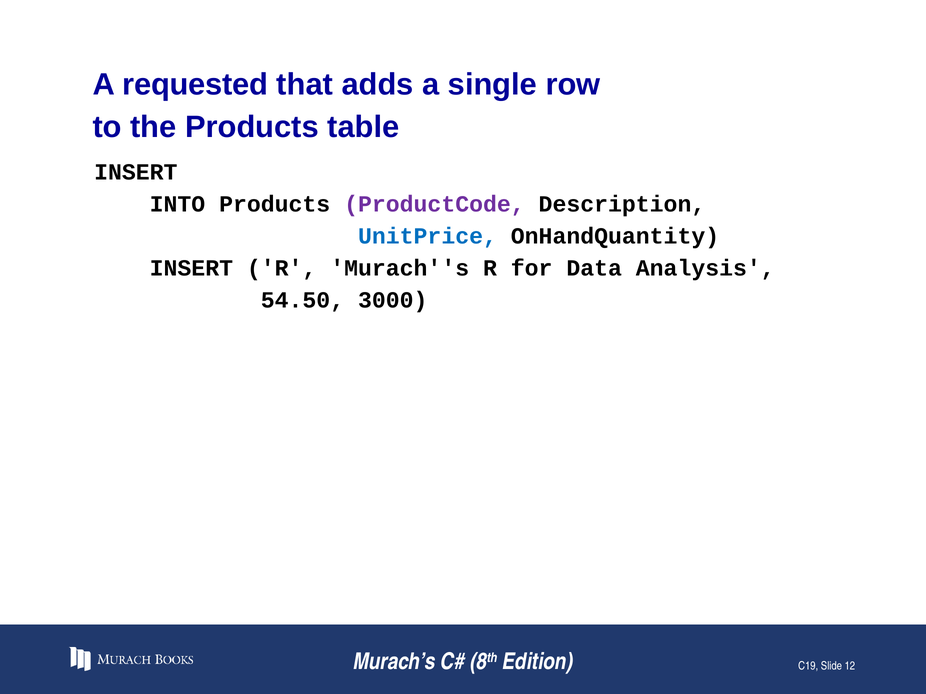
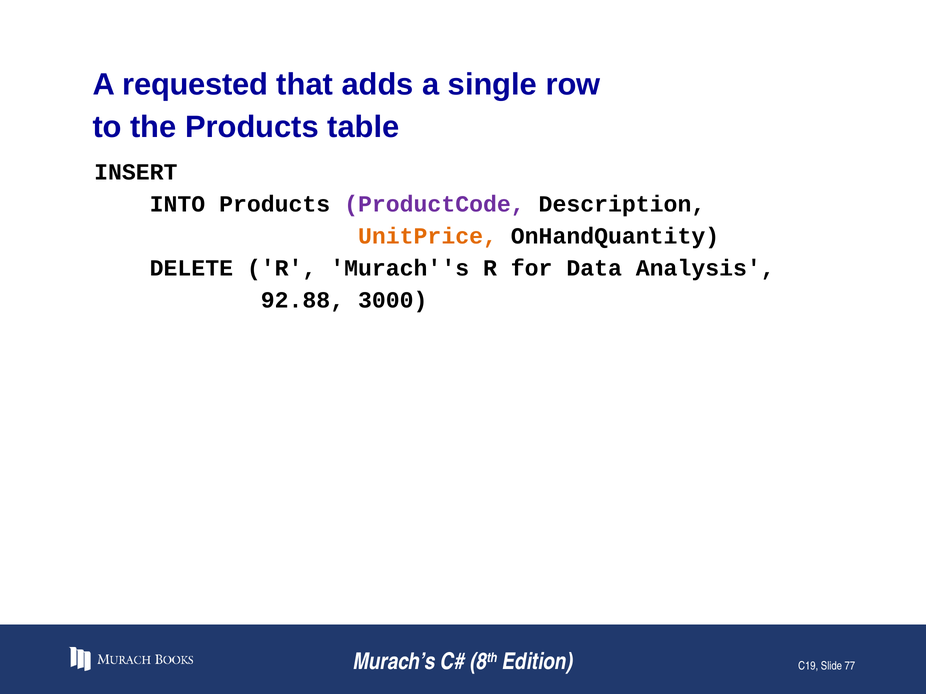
UnitPrice colour: blue -> orange
INSERT at (191, 268): INSERT -> DELETE
54.50: 54.50 -> 92.88
12: 12 -> 77
